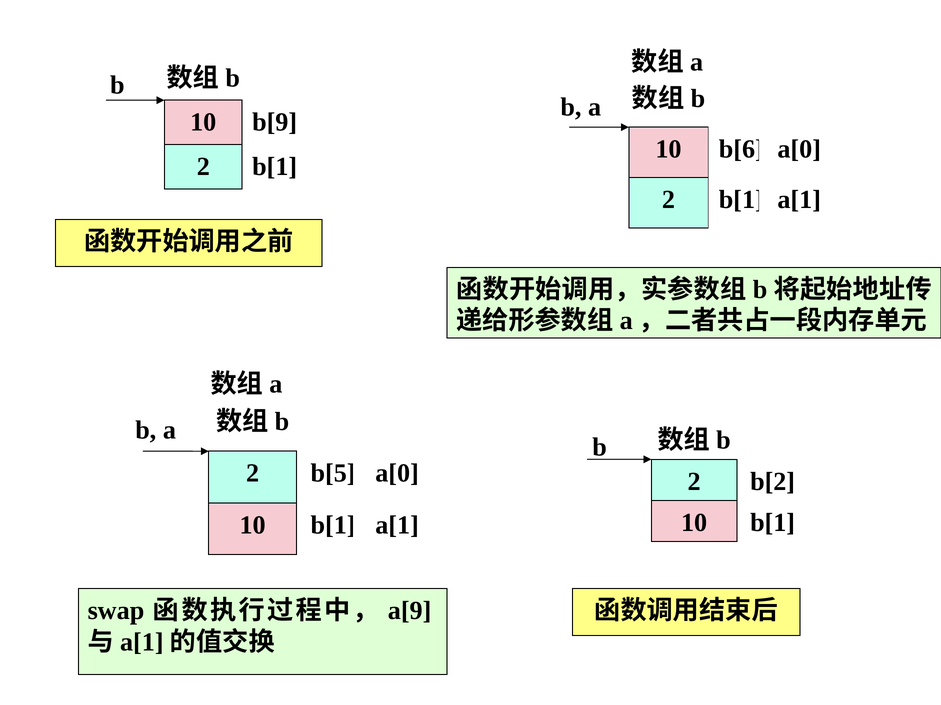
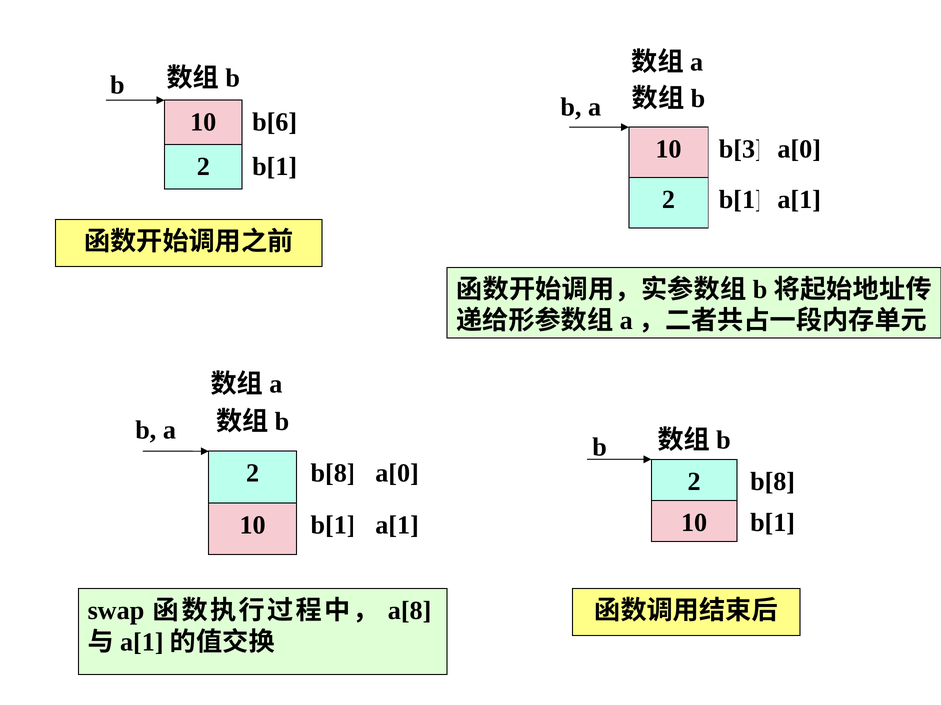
b[9: b[9 -> b[6
b[6: b[6 -> b[3
b[5 at (333, 474): b[5 -> b[8
b[2 at (773, 482): b[2 -> b[8
a[9: a[9 -> a[8
